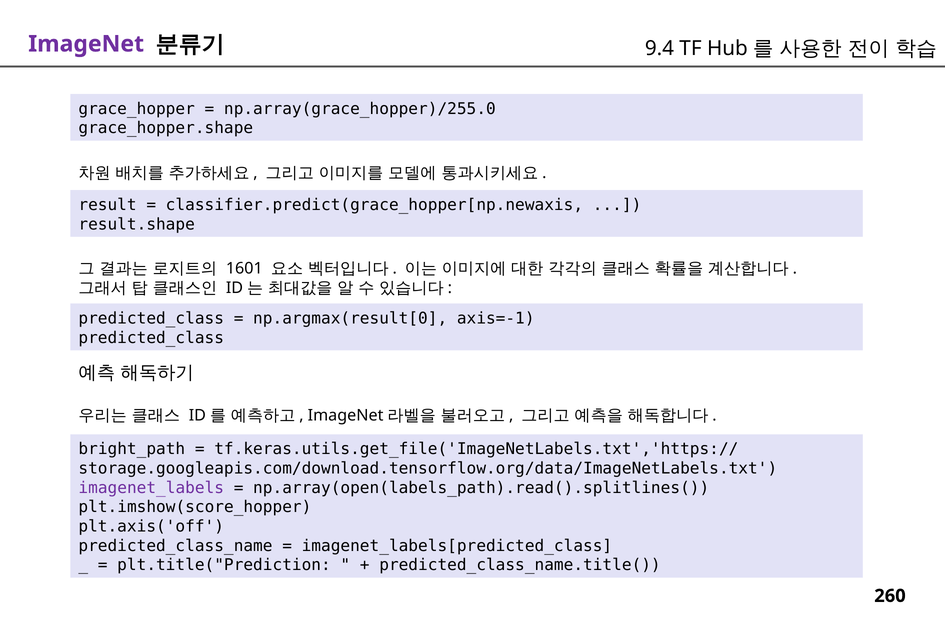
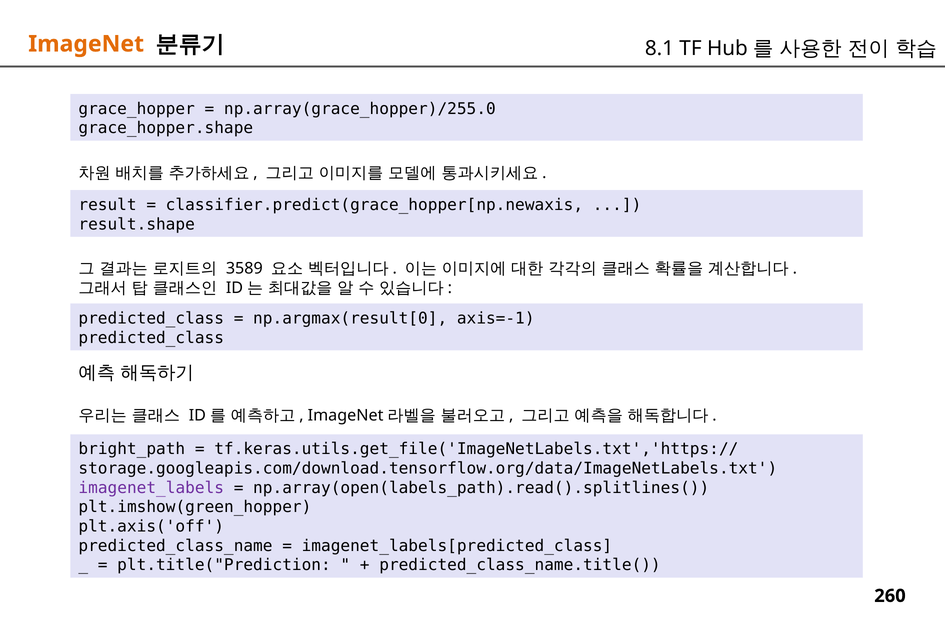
ImageNet colour: purple -> orange
9.4: 9.4 -> 8.1
1601: 1601 -> 3589
plt.imshow(score_hopper: plt.imshow(score_hopper -> plt.imshow(green_hopper
